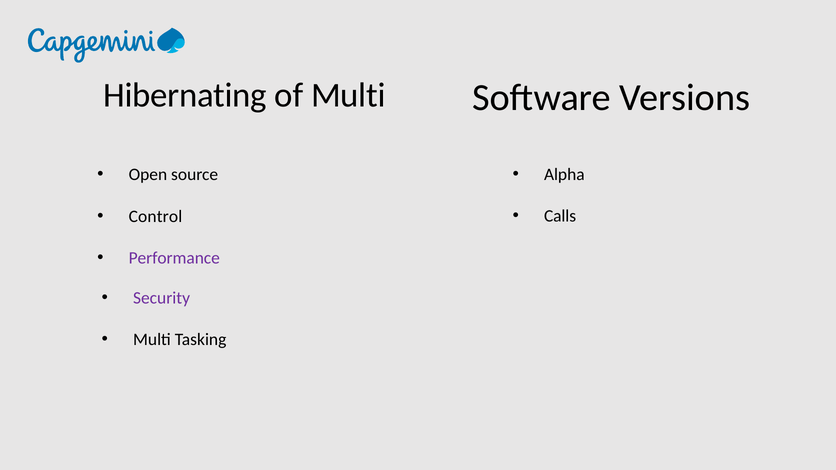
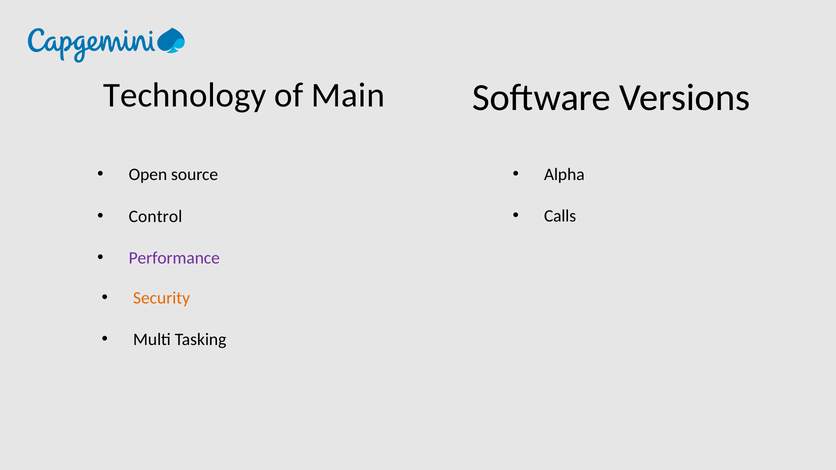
Hibernating: Hibernating -> Technology
of Multi: Multi -> Main
Security colour: purple -> orange
